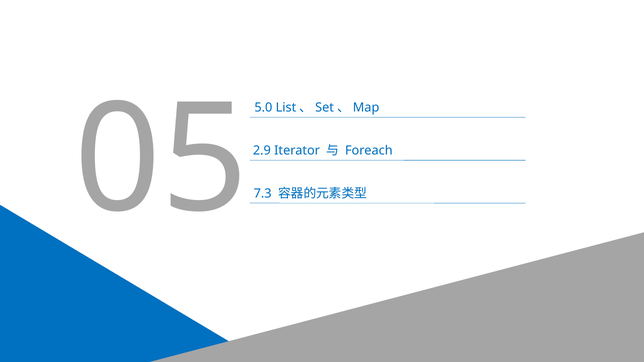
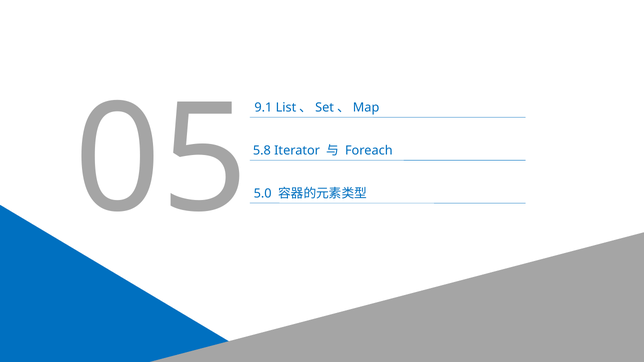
5.0: 5.0 -> 9.1
2.9: 2.9 -> 5.8
7.3: 7.3 -> 5.0
